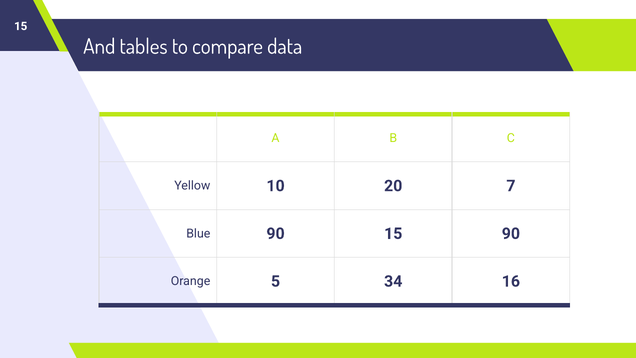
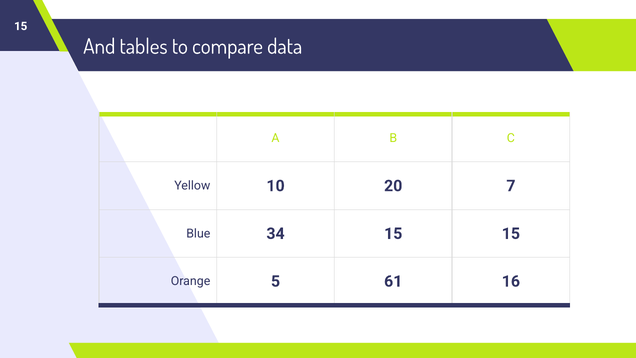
Blue 90: 90 -> 34
15 90: 90 -> 15
34: 34 -> 61
